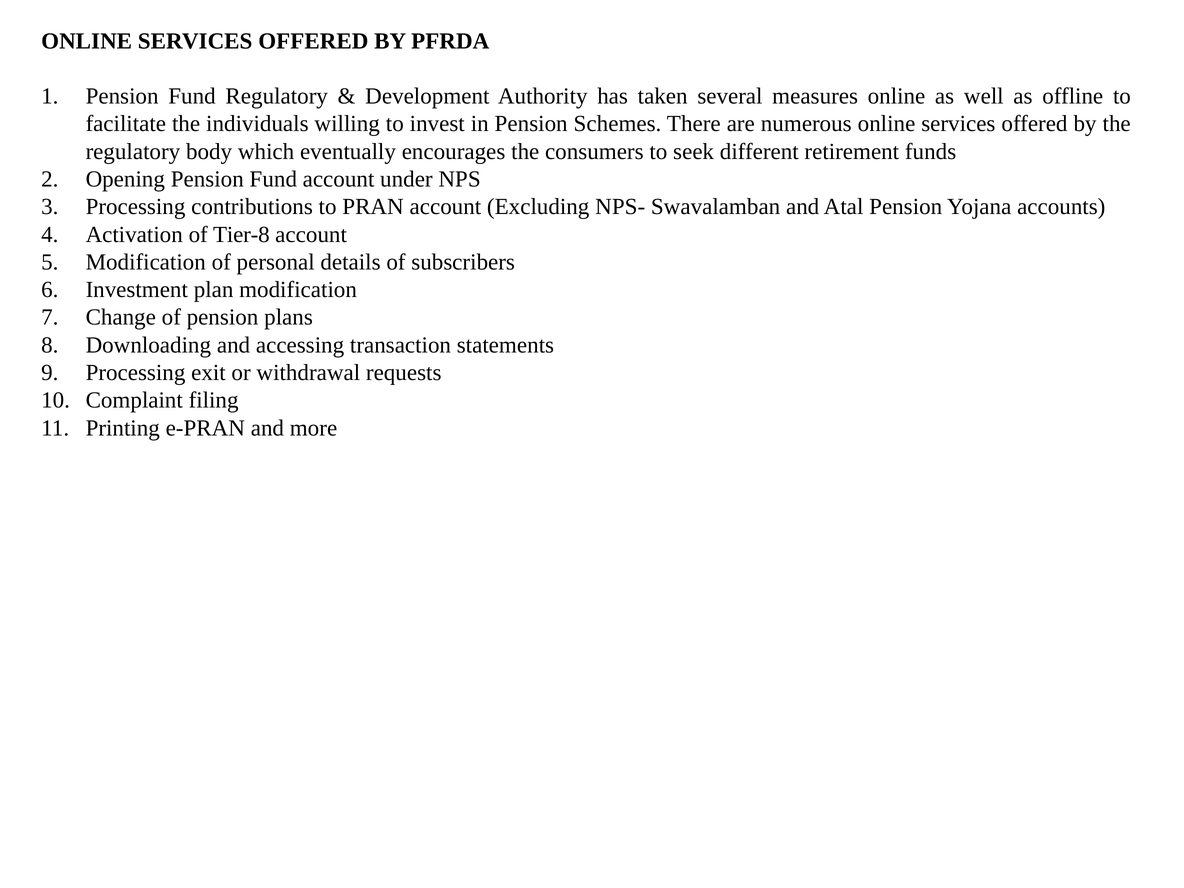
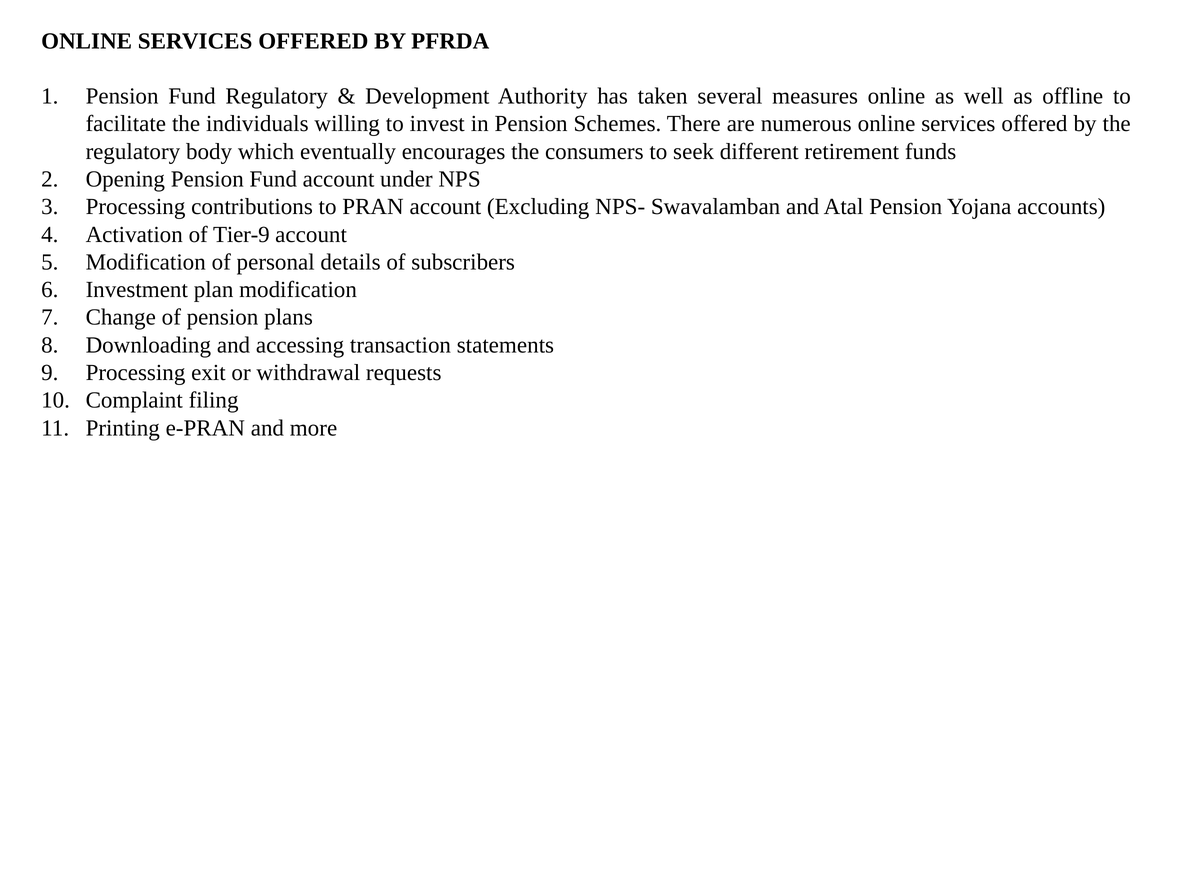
Tier-8: Tier-8 -> Tier-9
